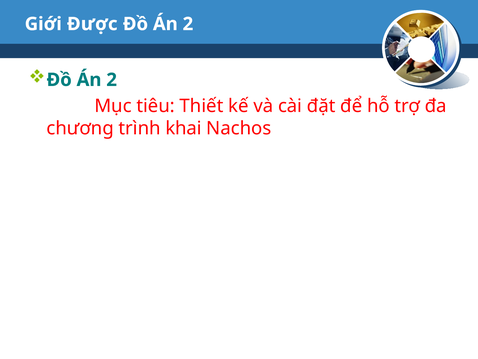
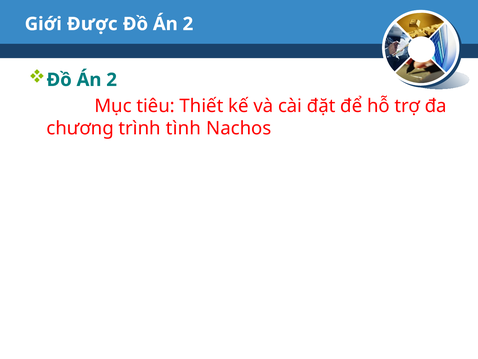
khai: khai -> tình
